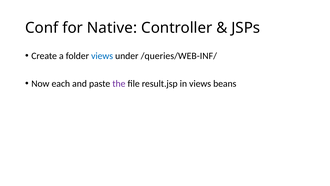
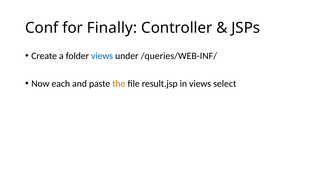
Native: Native -> Finally
the colour: purple -> orange
beans: beans -> select
